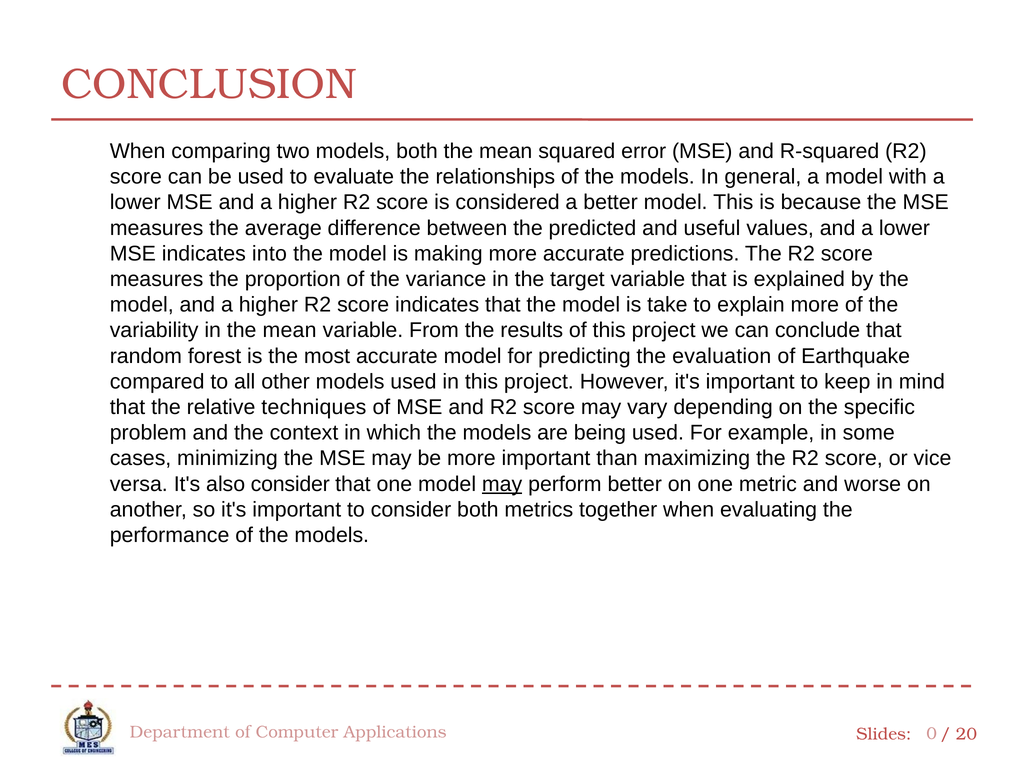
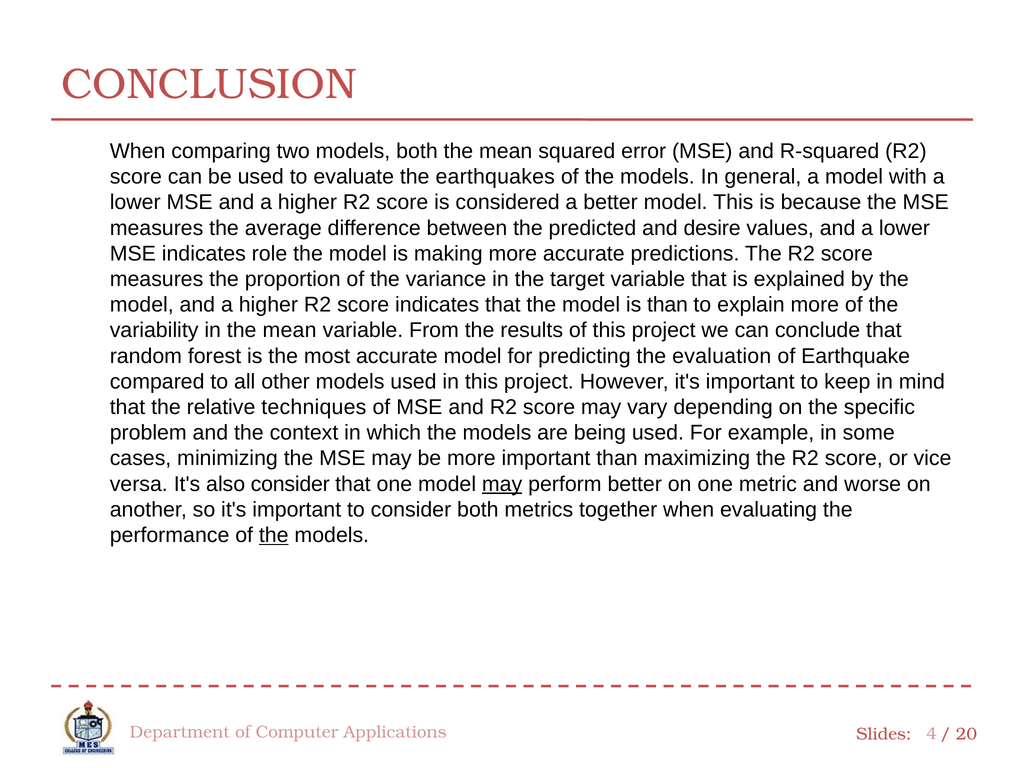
relationships: relationships -> earthquakes
useful: useful -> desire
into: into -> role
is take: take -> than
the at (274, 535) underline: none -> present
0: 0 -> 4
